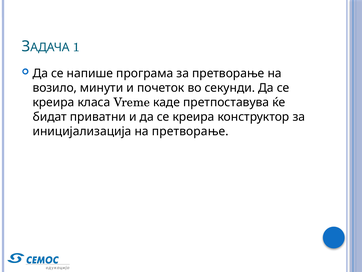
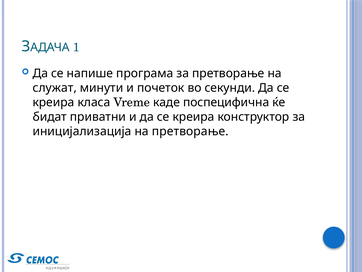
возило: возило -> служат
претпоставува: претпоставува -> поспецифична
